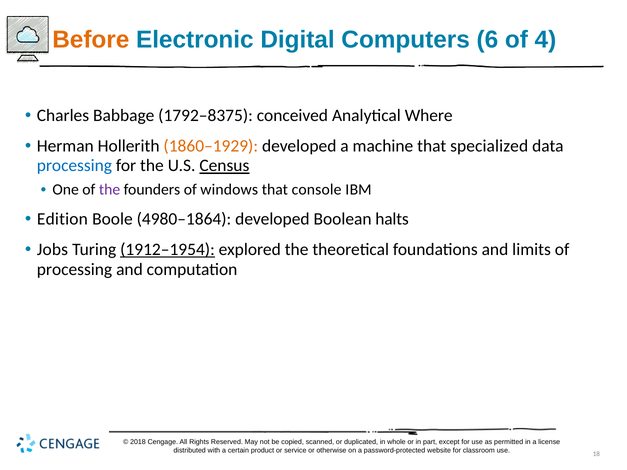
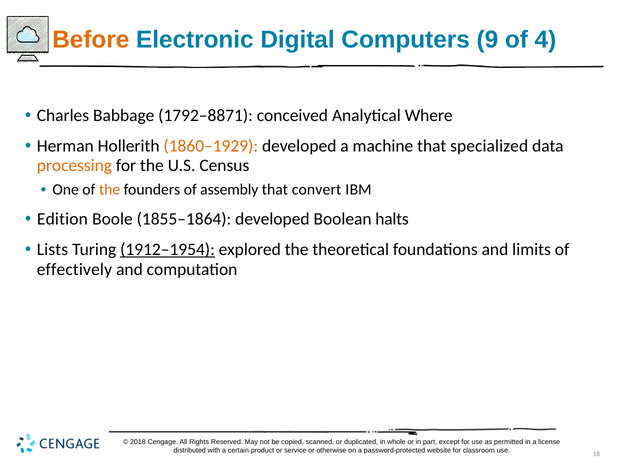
6: 6 -> 9
1792–8375: 1792–8375 -> 1792–8871
processing at (74, 166) colour: blue -> orange
Census underline: present -> none
the at (110, 190) colour: purple -> orange
windows: windows -> assembly
console: console -> convert
4980–1864: 4980–1864 -> 1855–1864
Jobs: Jobs -> Lists
processing at (74, 269): processing -> effectively
